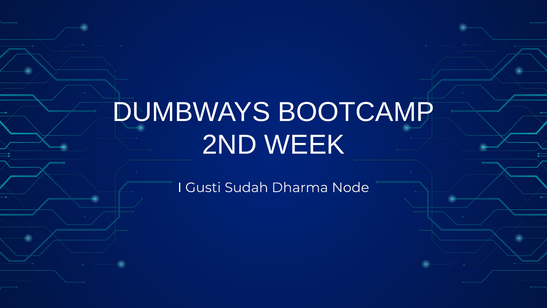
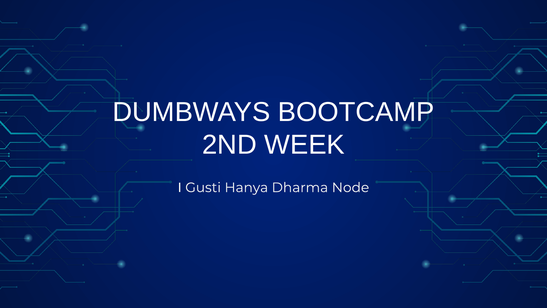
Sudah: Sudah -> Hanya
